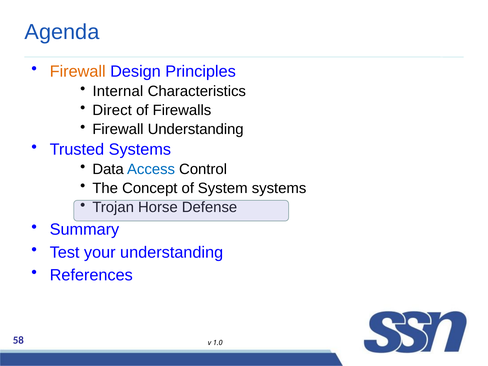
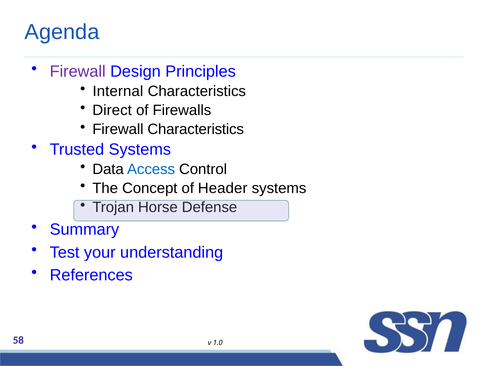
Firewall at (78, 71) colour: orange -> purple
Firewall Understanding: Understanding -> Characteristics
System: System -> Header
